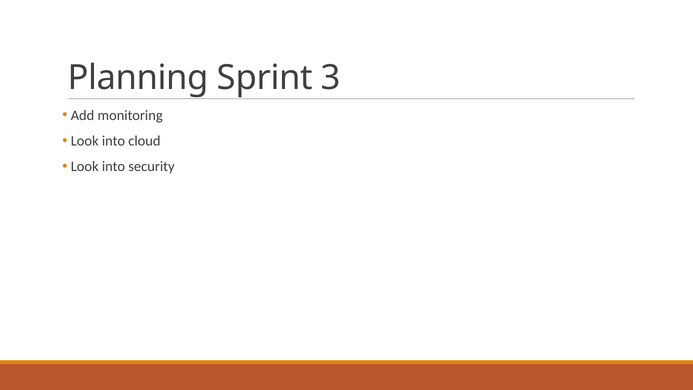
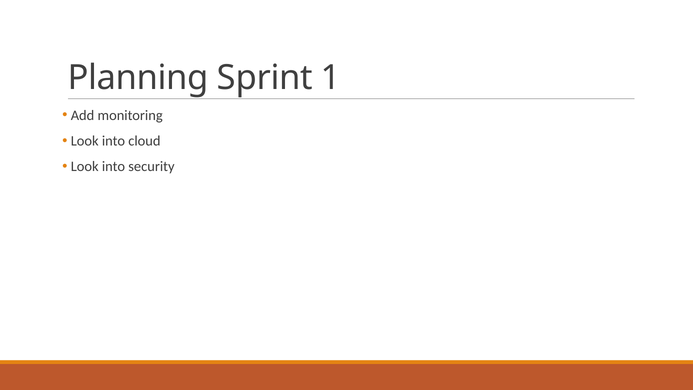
3: 3 -> 1
